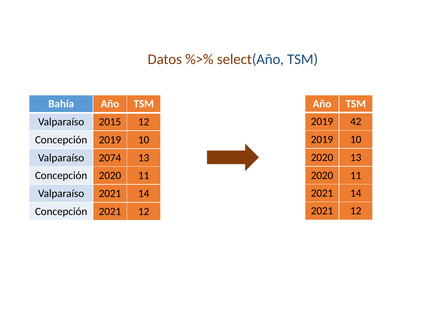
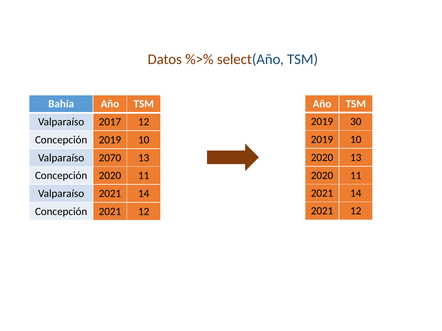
42: 42 -> 30
2015: 2015 -> 2017
2074: 2074 -> 2070
